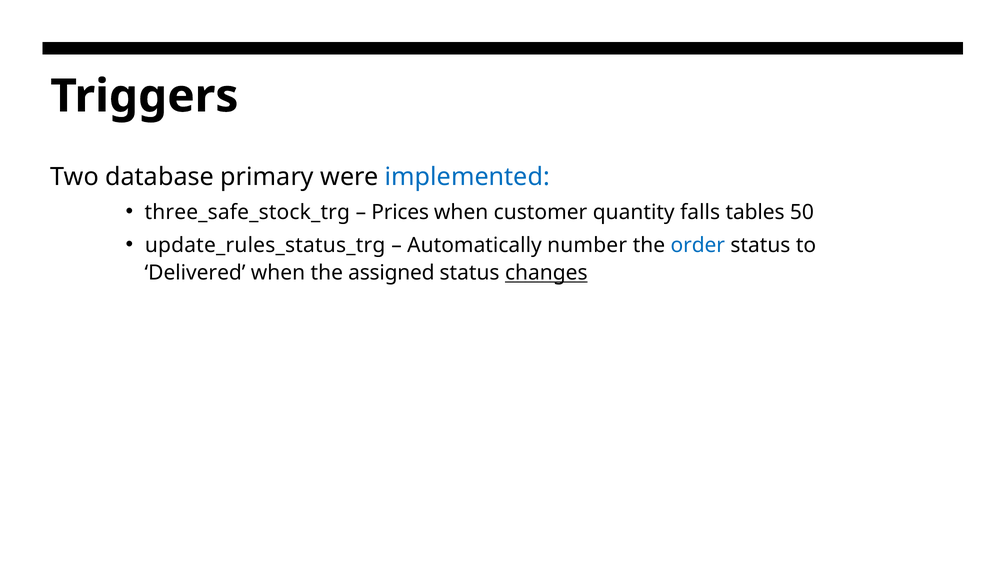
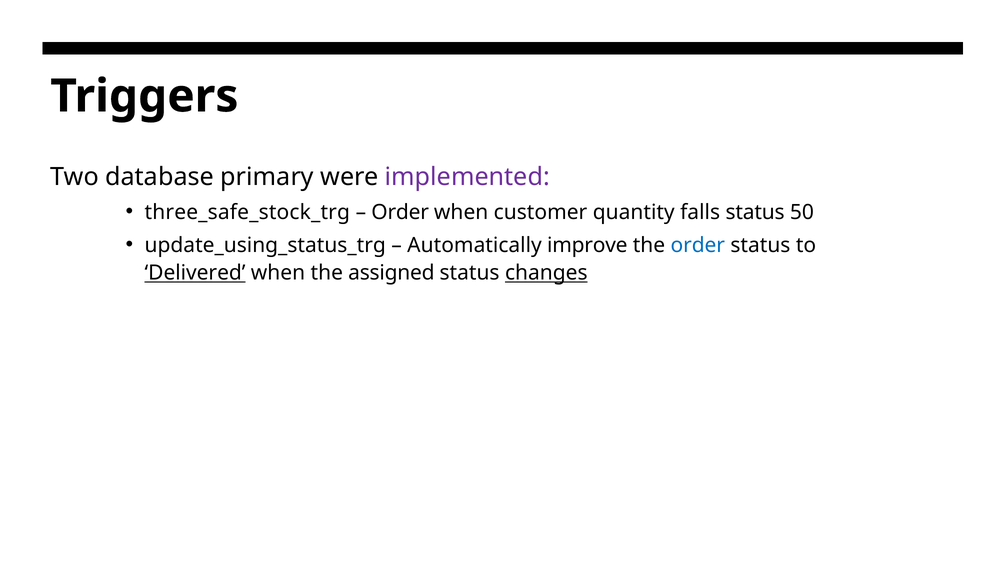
implemented colour: blue -> purple
Prices at (400, 212): Prices -> Order
falls tables: tables -> status
update_rules_status_trg: update_rules_status_trg -> update_using_status_trg
number: number -> improve
Delivered underline: none -> present
